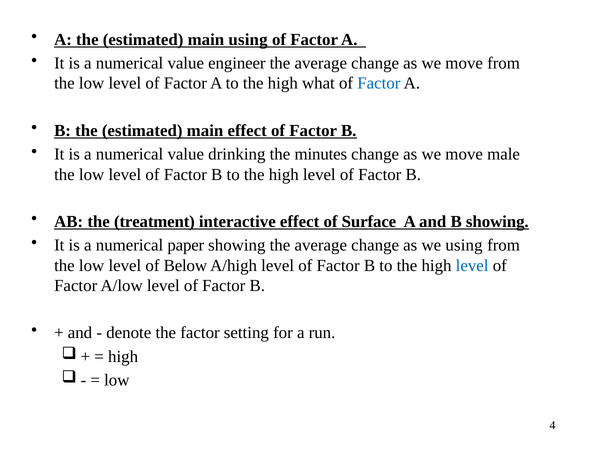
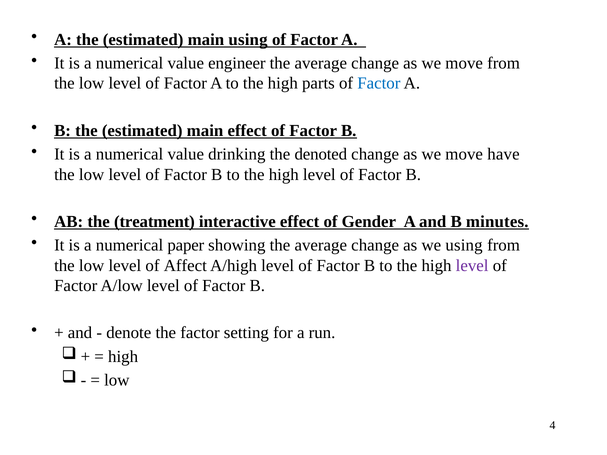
what: what -> parts
minutes: minutes -> denoted
male: male -> have
Surface: Surface -> Gender
B showing: showing -> minutes
Below: Below -> Affect
level at (472, 266) colour: blue -> purple
